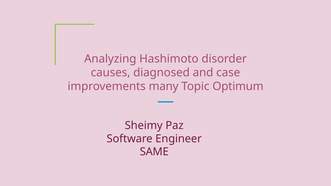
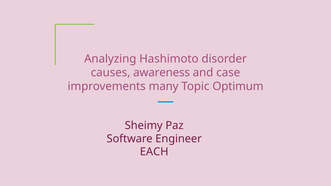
diagnosed: diagnosed -> awareness
SAME: SAME -> EACH
